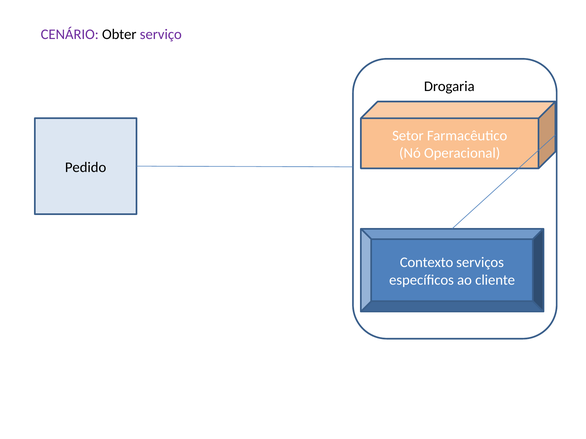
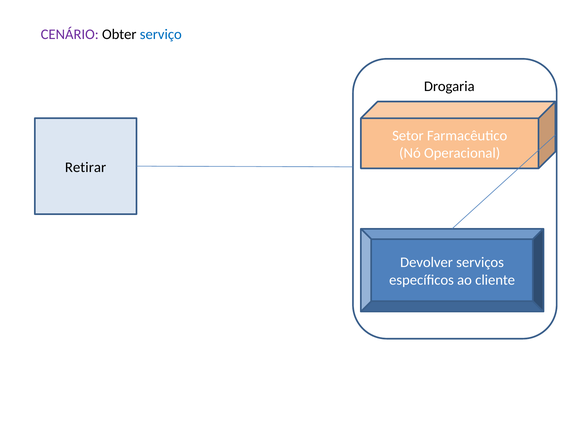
serviço colour: purple -> blue
Pedido: Pedido -> Retirar
Contexto: Contexto -> Devolver
